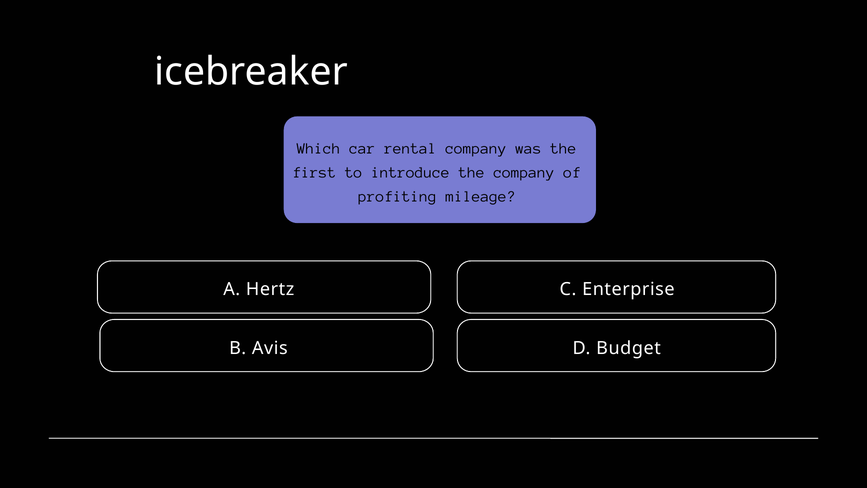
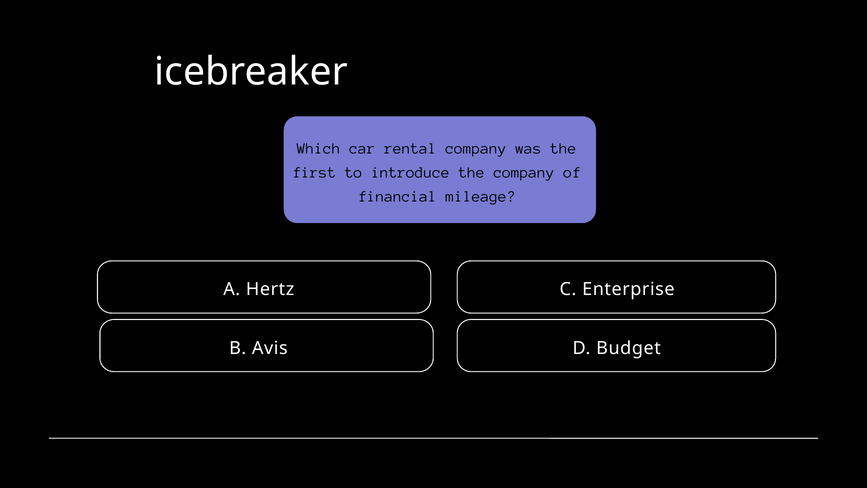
profiting: profiting -> financial
